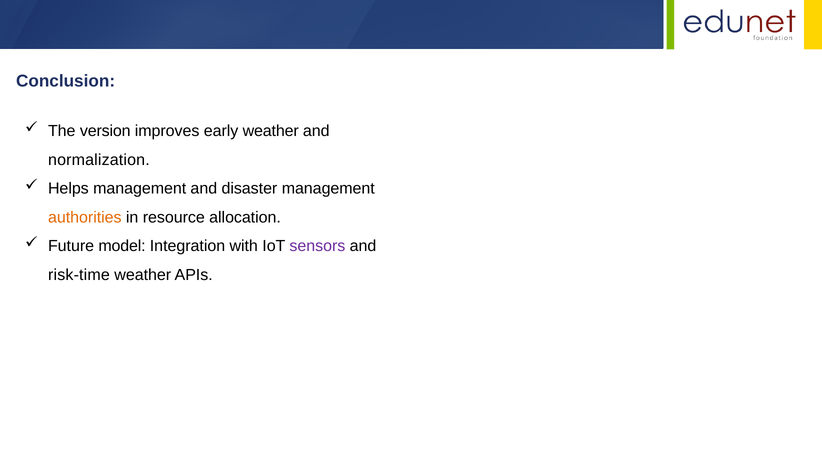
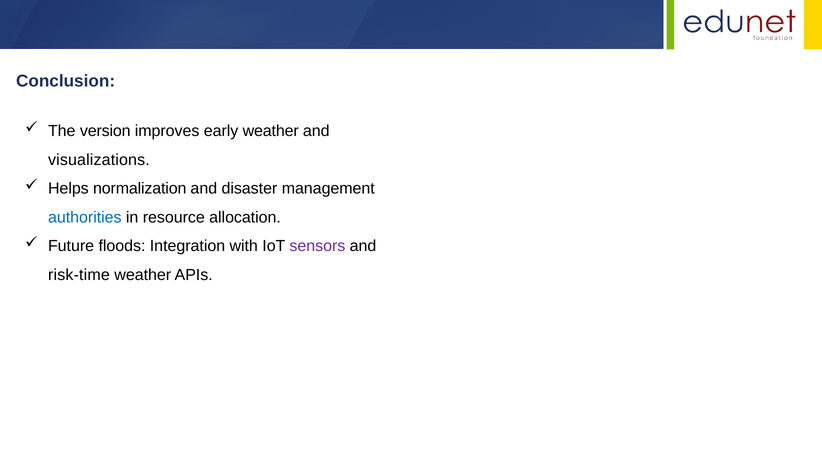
normalization: normalization -> visualizations
Helps management: management -> normalization
authorities colour: orange -> blue
model: model -> floods
